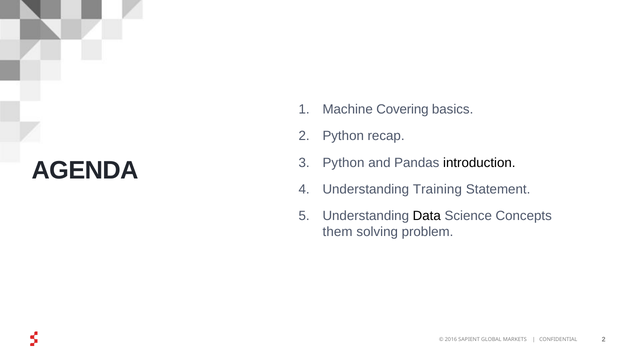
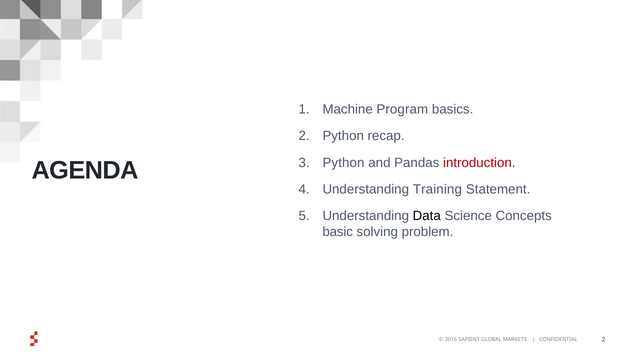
Covering: Covering -> Program
introduction colour: black -> red
them: them -> basic
